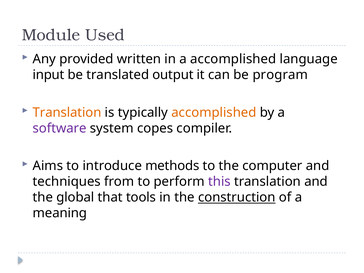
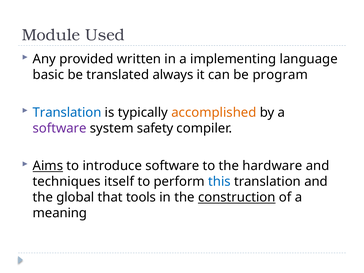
a accomplished: accomplished -> implementing
input: input -> basic
output: output -> always
Translation at (67, 113) colour: orange -> blue
copes: copes -> safety
Aims underline: none -> present
introduce methods: methods -> software
computer: computer -> hardware
from: from -> itself
this colour: purple -> blue
